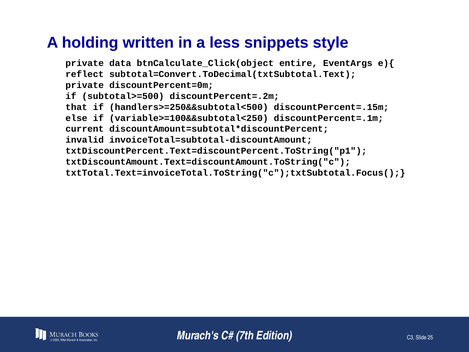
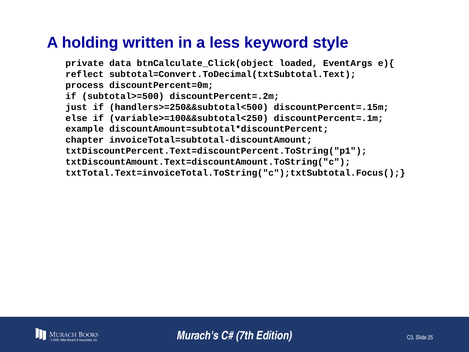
snippets: snippets -> keyword
entire: entire -> loaded
private at (85, 85): private -> process
that: that -> just
current: current -> example
invalid: invalid -> chapter
